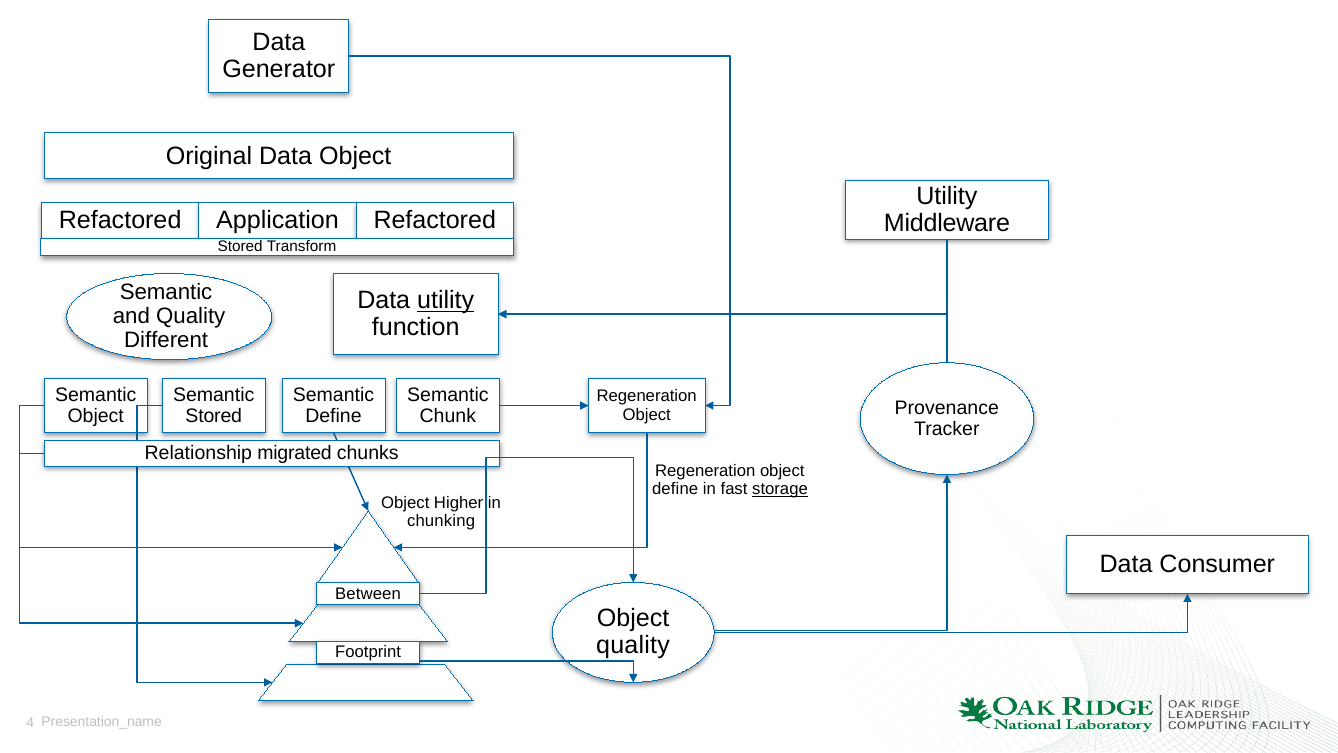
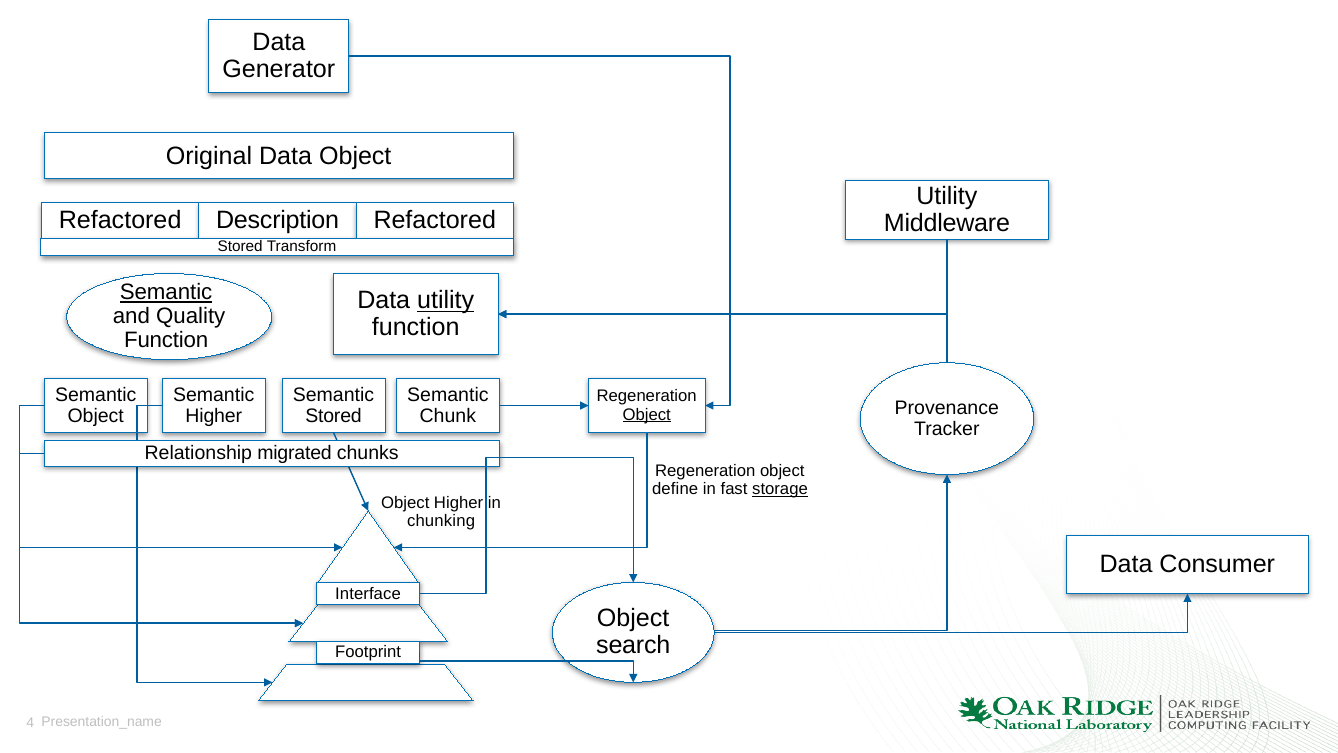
Application: Application -> Description
Semantic at (166, 292) underline: none -> present
Different at (166, 340): Different -> Function
Object at (647, 414) underline: none -> present
Stored at (214, 416): Stored -> Higher
Define at (333, 416): Define -> Stored
Between: Between -> Interface
quality at (633, 645): quality -> search
